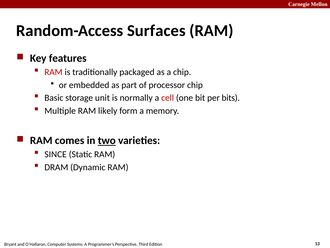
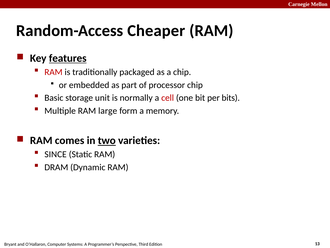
Surfaces: Surfaces -> Cheaper
features underline: none -> present
likely: likely -> large
